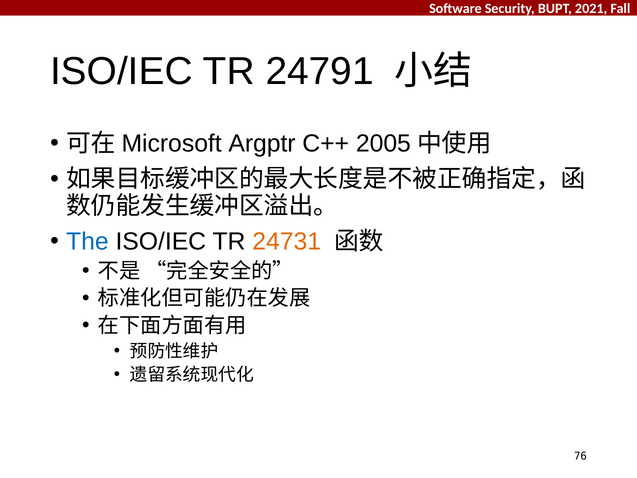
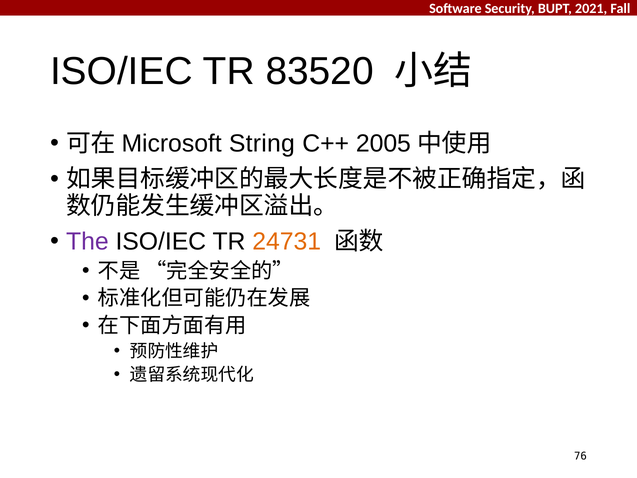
24791: 24791 -> 83520
Argptr: Argptr -> String
The colour: blue -> purple
